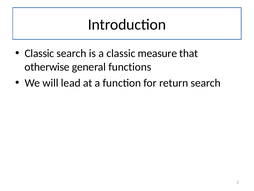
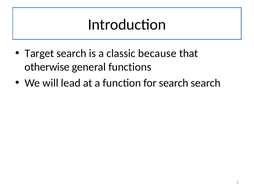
Classic at (39, 53): Classic -> Target
measure: measure -> because
for return: return -> search
